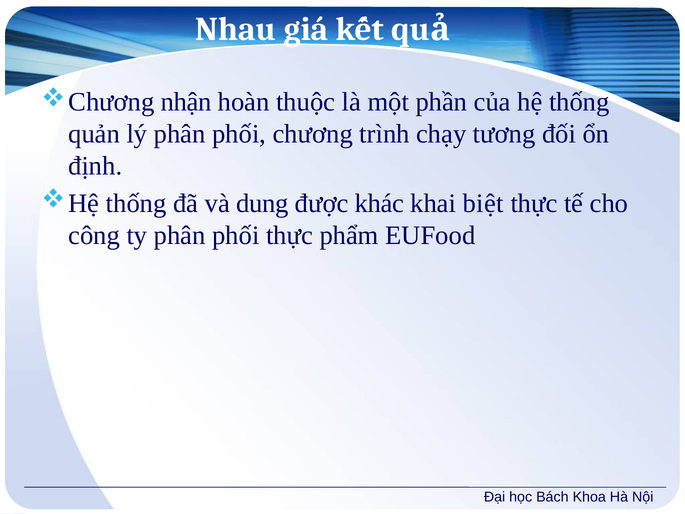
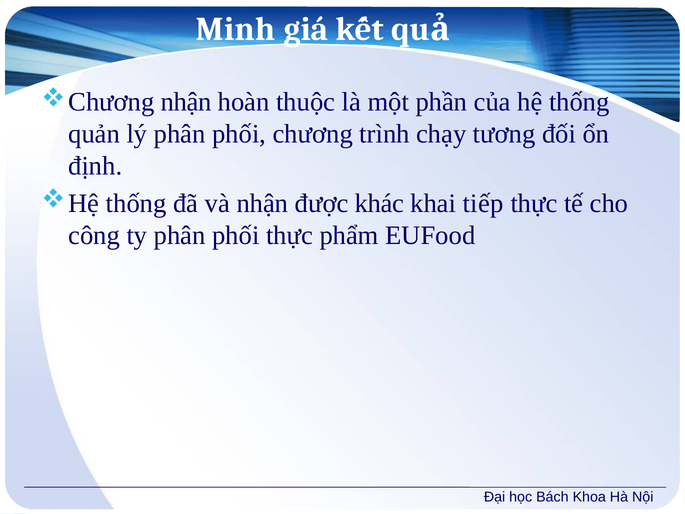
Nhau: Nhau -> Minh
và dung: dung -> nhận
biệt: biệt -> tiếp
